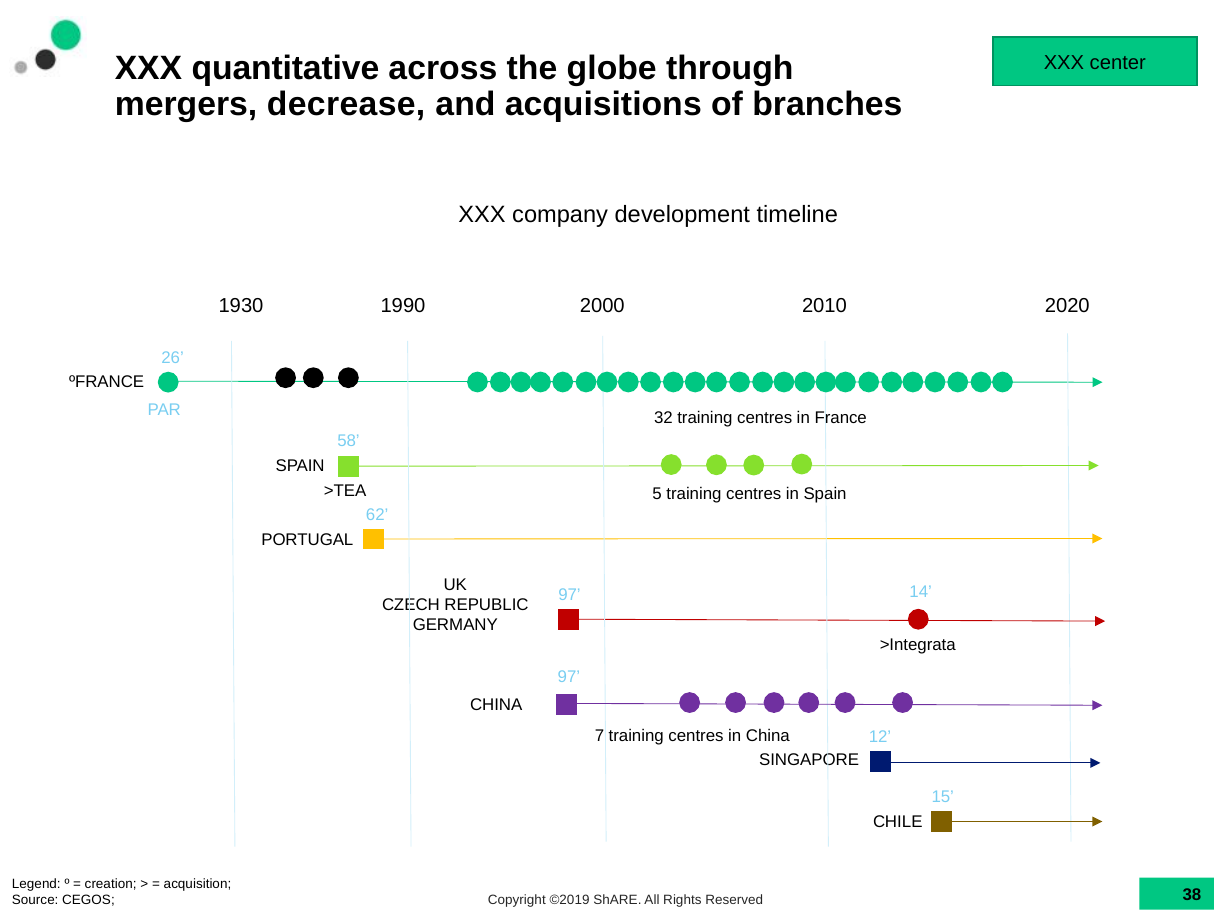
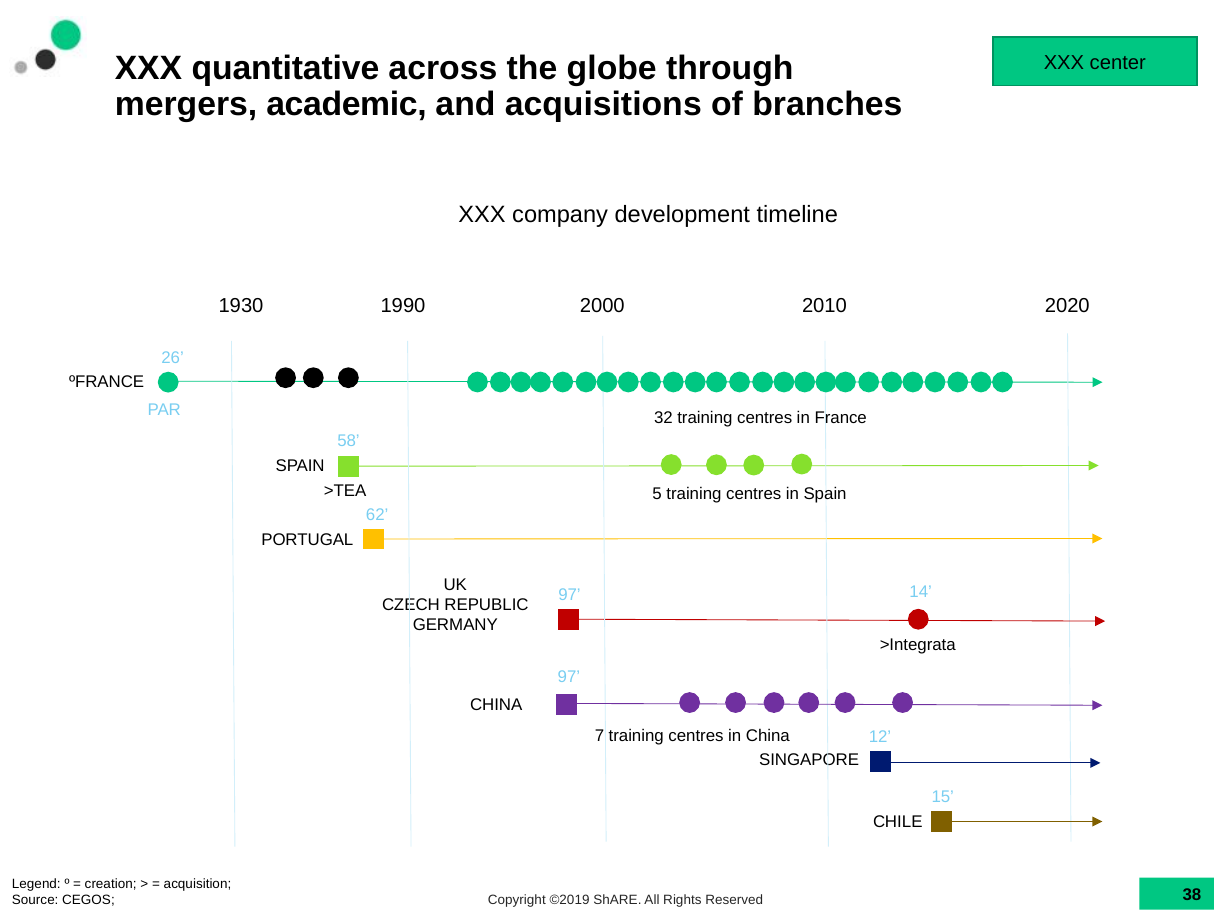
decrease: decrease -> academic
